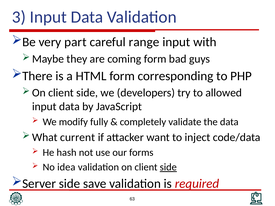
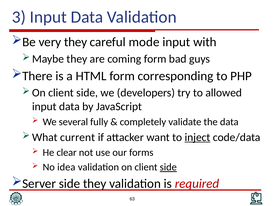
very part: part -> they
range: range -> mode
modify: modify -> several
inject underline: none -> present
hash: hash -> clear
side save: save -> they
